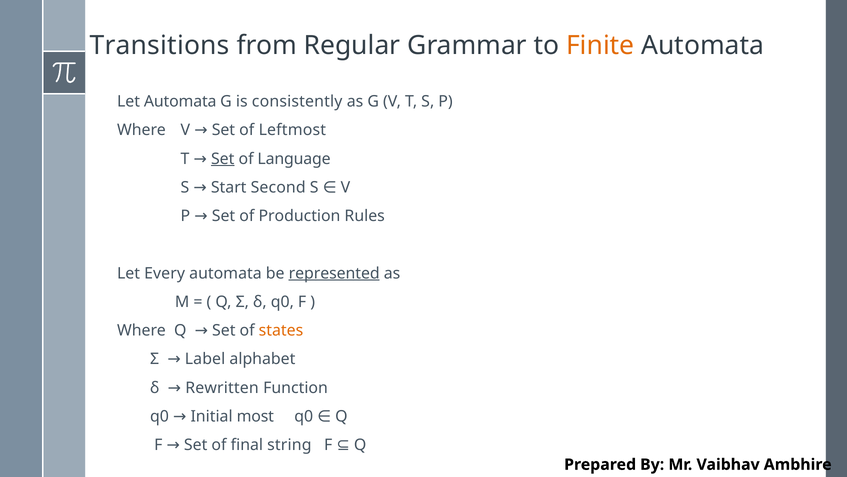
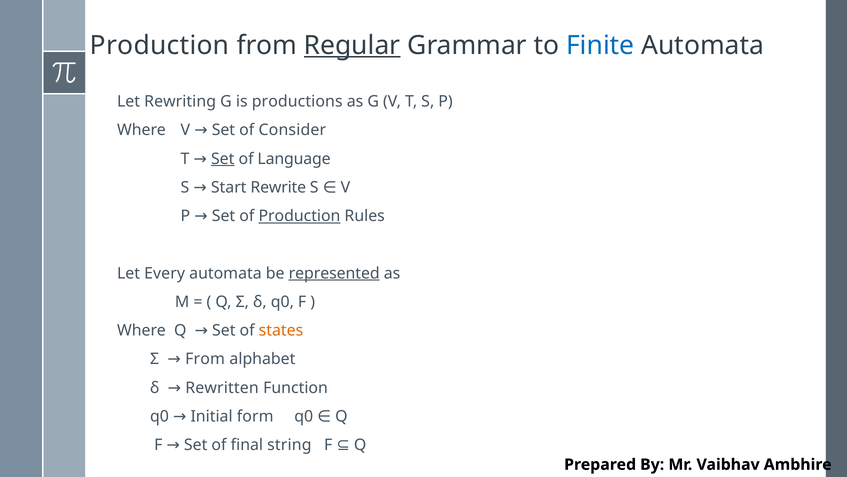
Transitions at (160, 45): Transitions -> Production
Regular underline: none -> present
Finite colour: orange -> blue
Let Automata: Automata -> Rewriting
consistently: consistently -> productions
Leftmost: Leftmost -> Consider
Second: Second -> Rewrite
Production at (299, 216) underline: none -> present
Σ Label: Label -> From
most: most -> form
